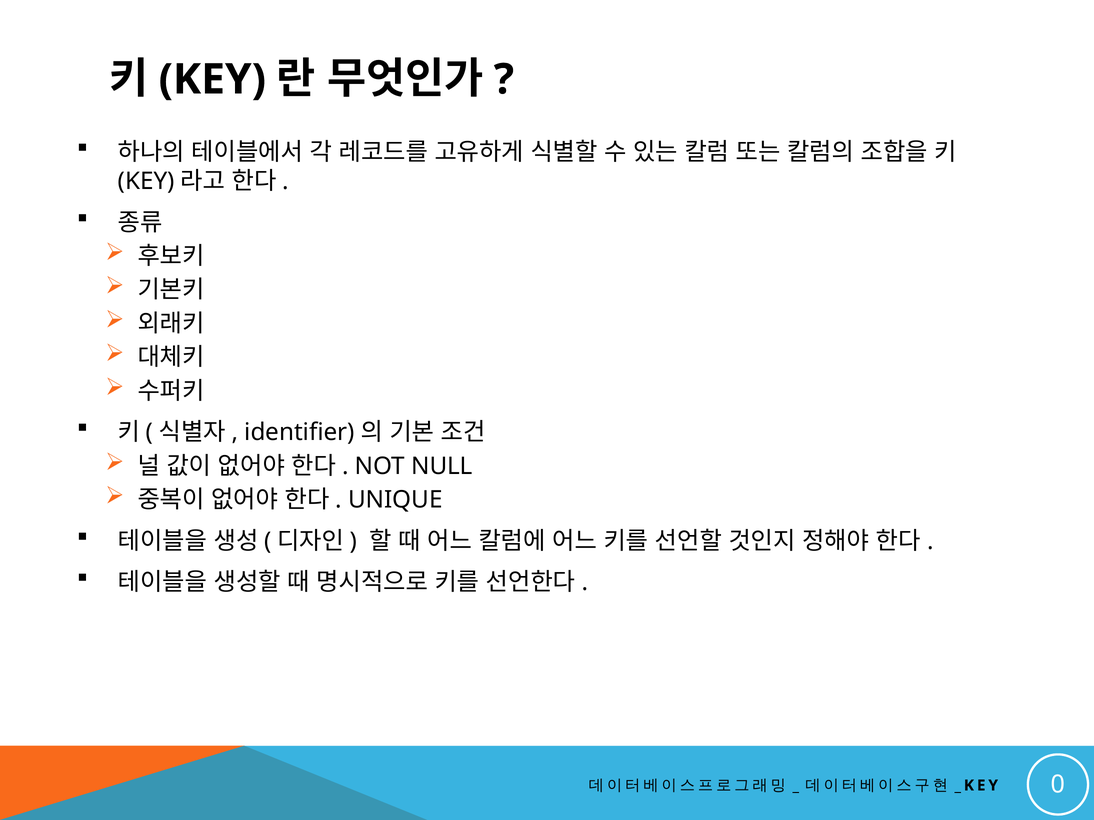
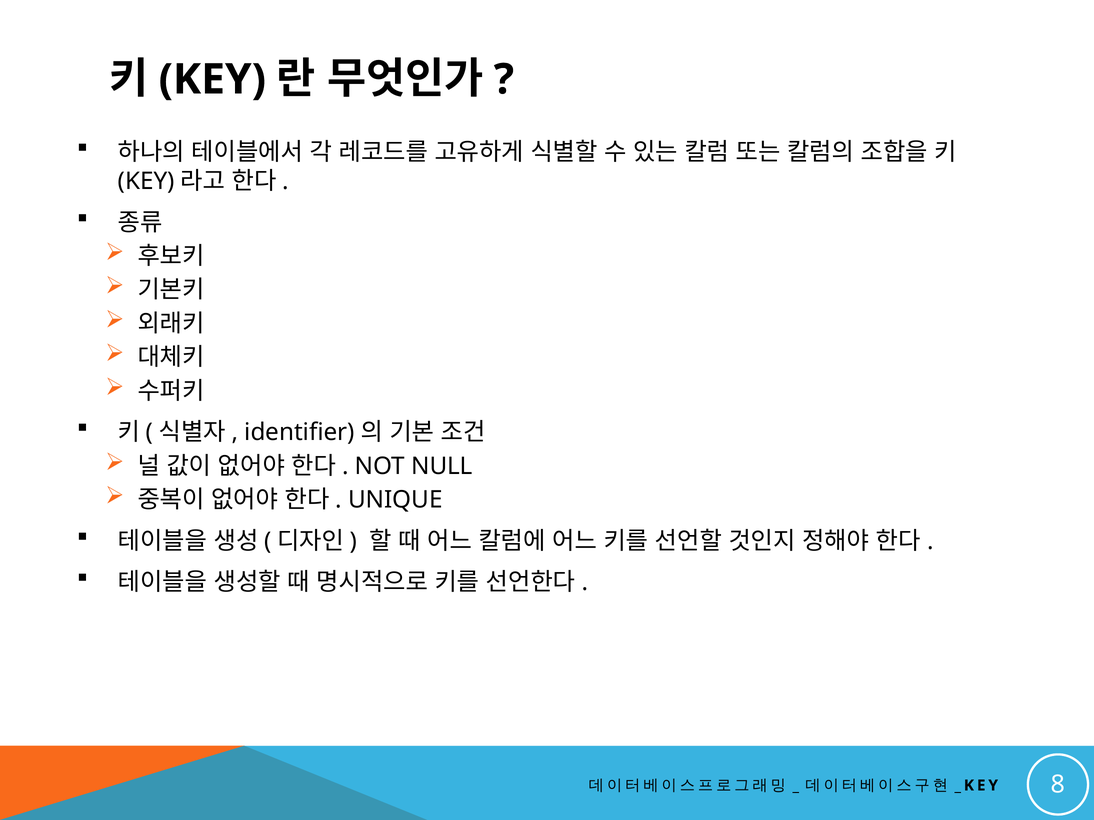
0: 0 -> 8
